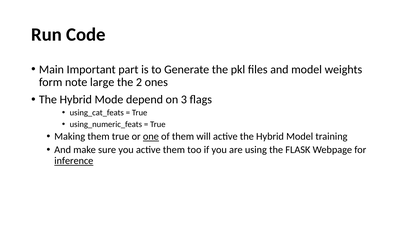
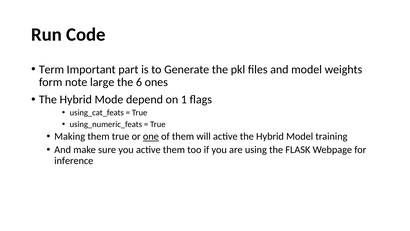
Main: Main -> Term
2: 2 -> 6
3: 3 -> 1
inference underline: present -> none
